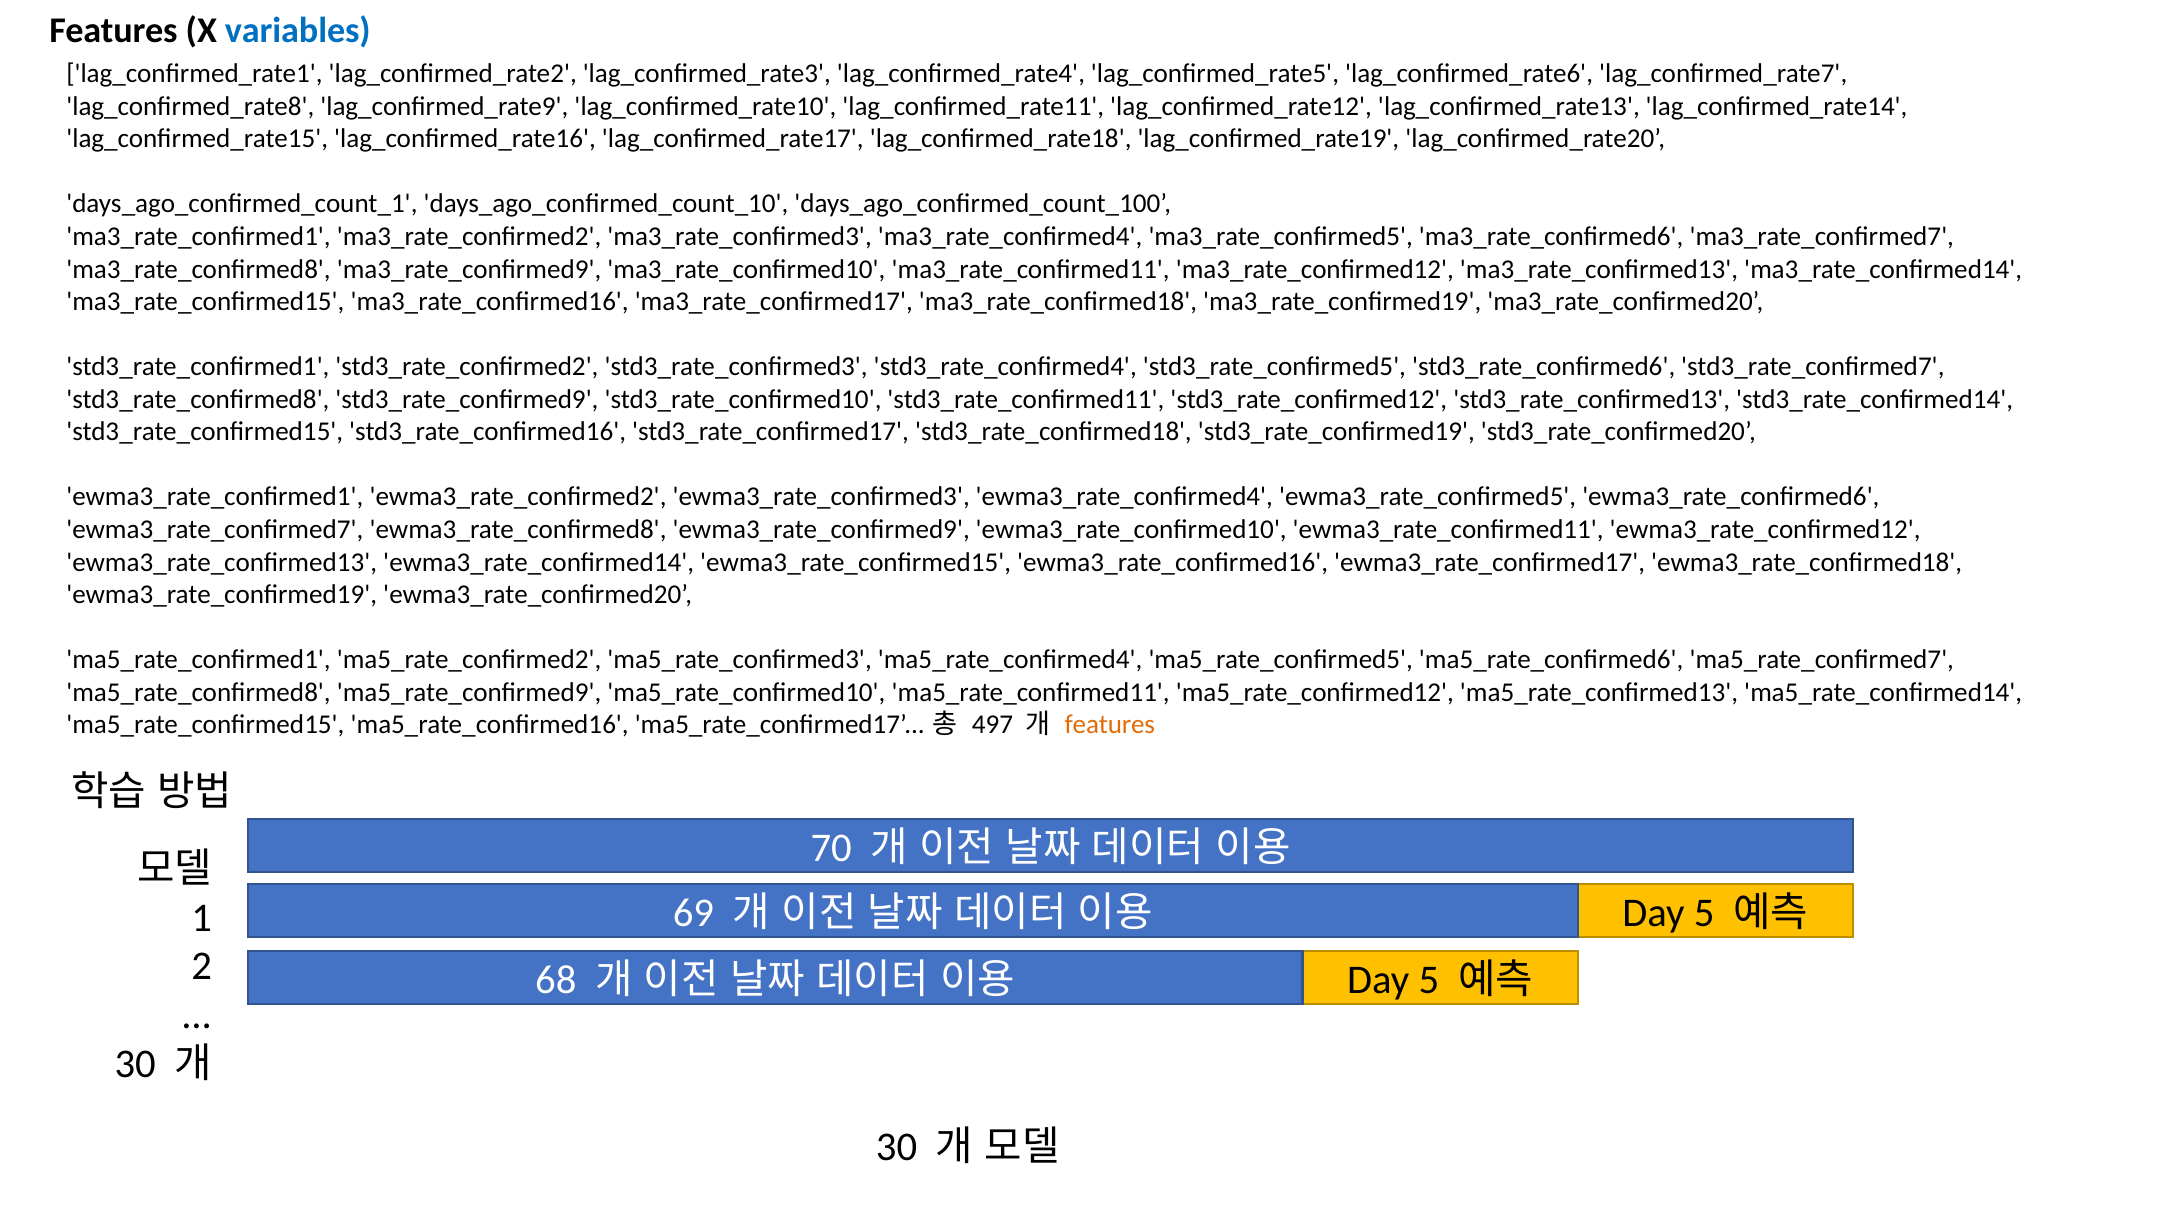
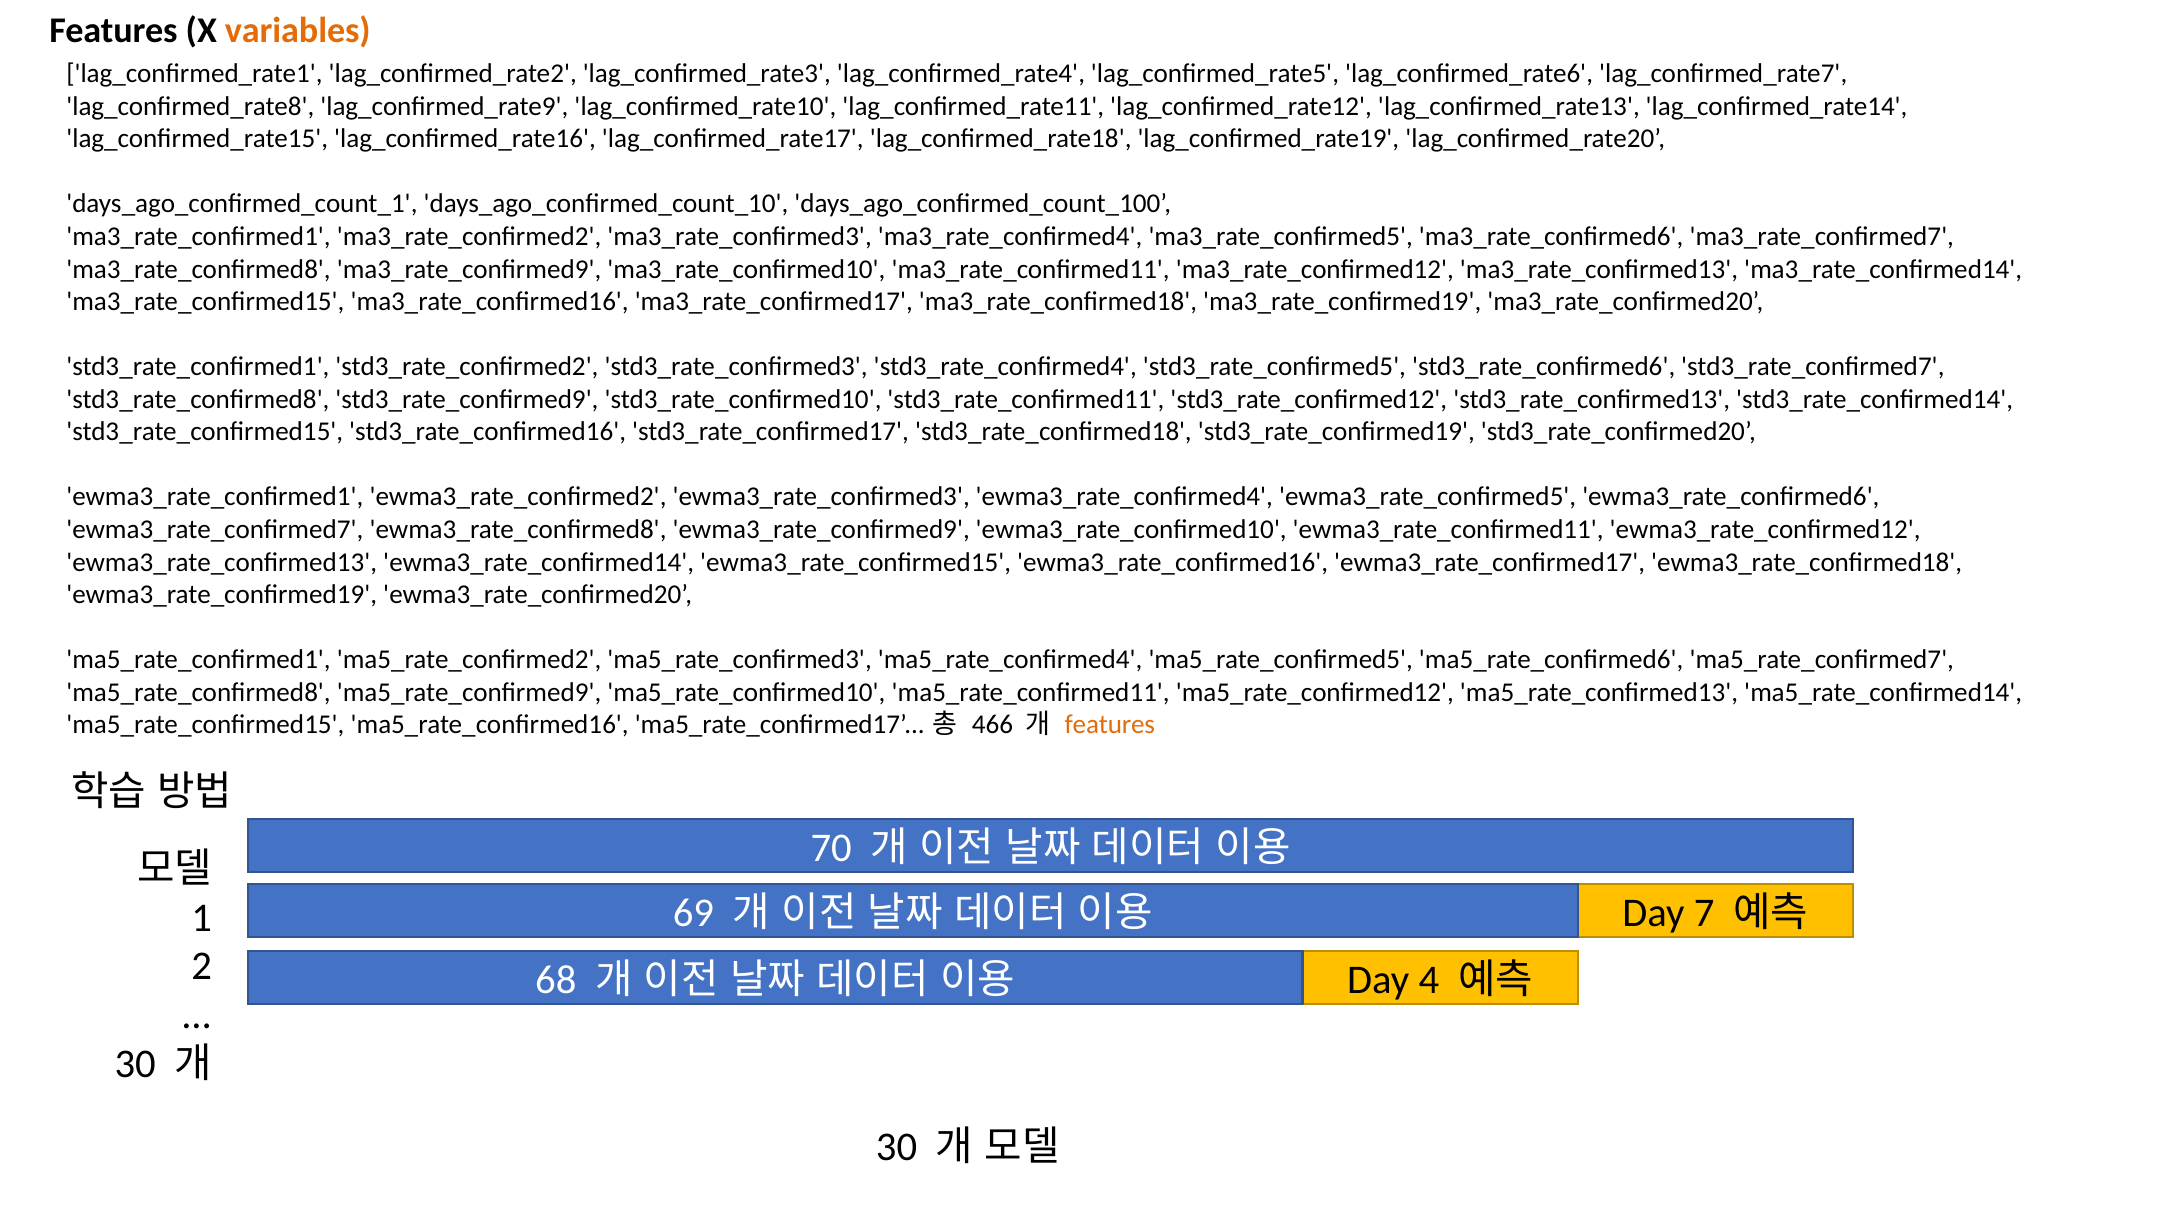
variables colour: blue -> orange
497: 497 -> 466
5 at (1704, 914): 5 -> 7
5 at (1429, 981): 5 -> 4
